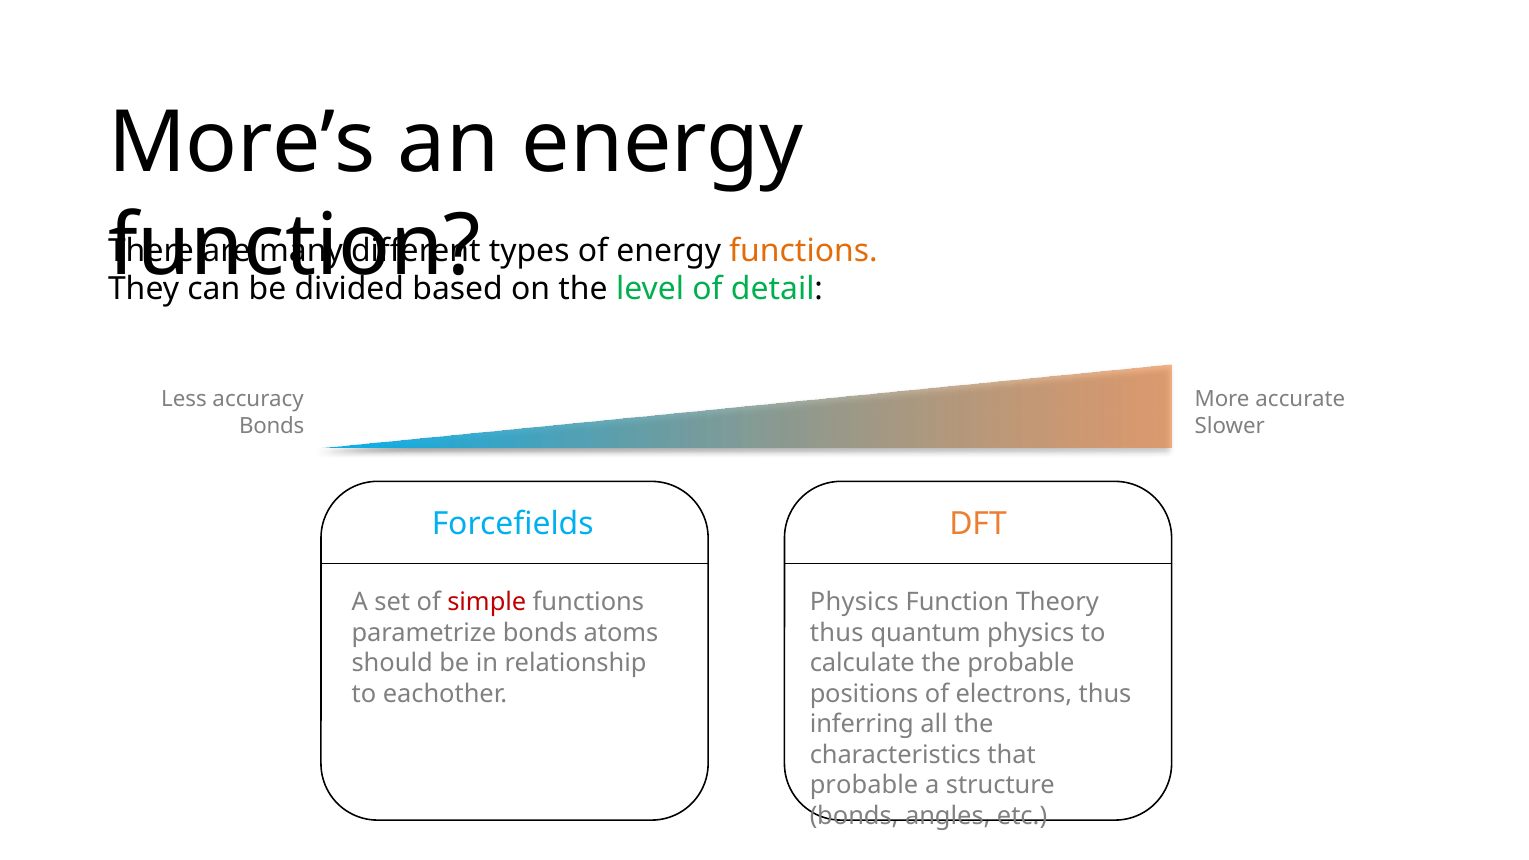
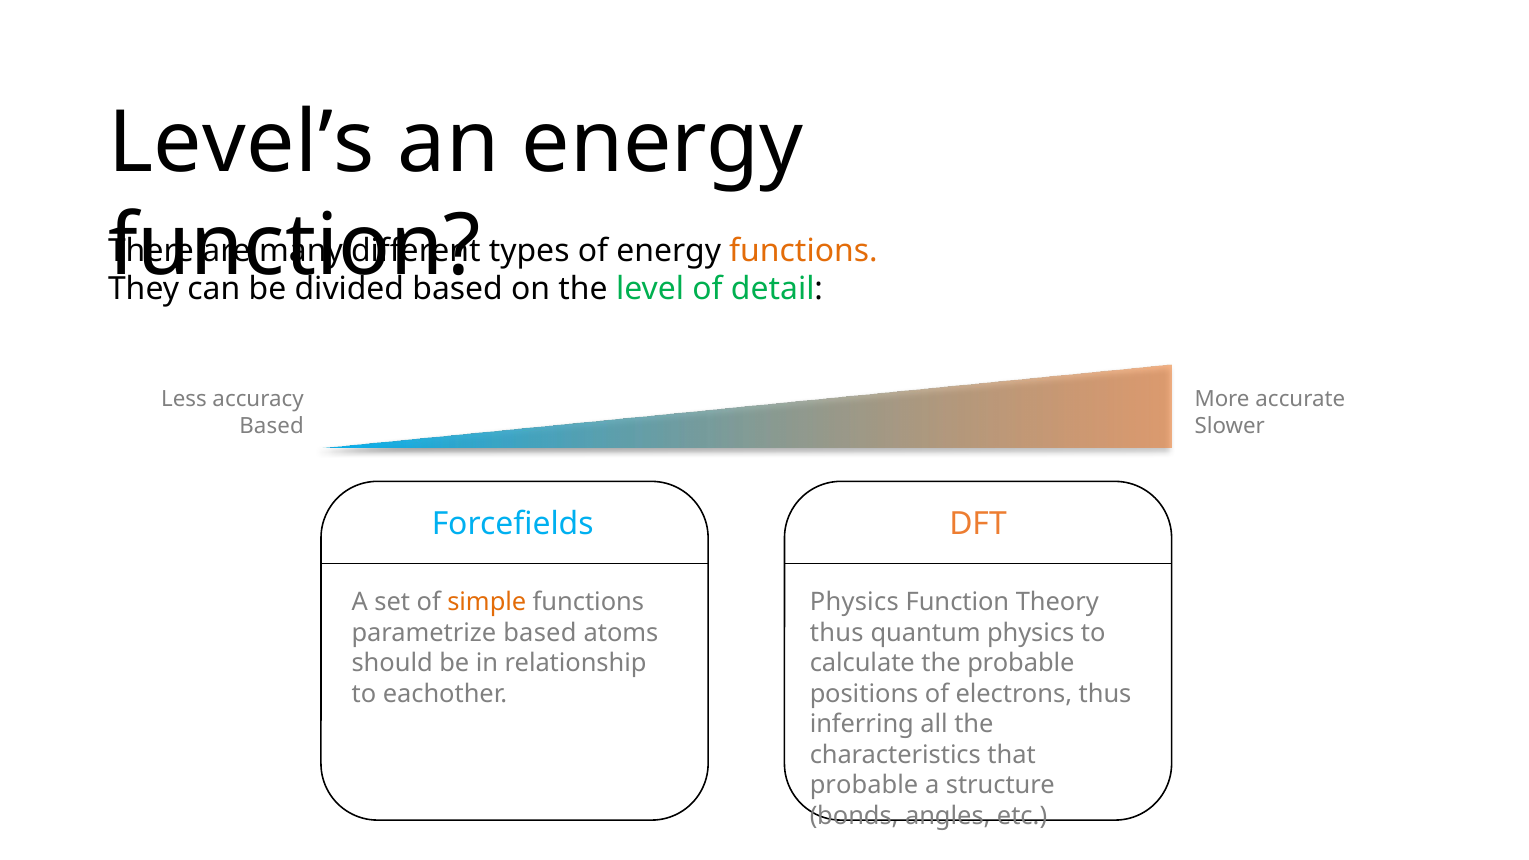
More’s: More’s -> Level’s
Bonds at (272, 426): Bonds -> Based
simple colour: red -> orange
parametrize bonds: bonds -> based
